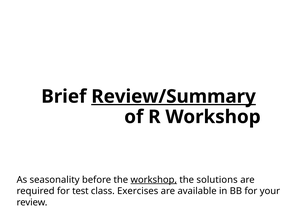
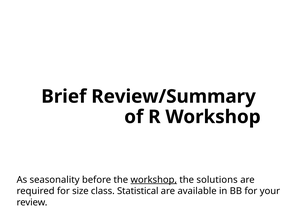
Review/Summary underline: present -> none
test: test -> size
Exercises: Exercises -> Statistical
